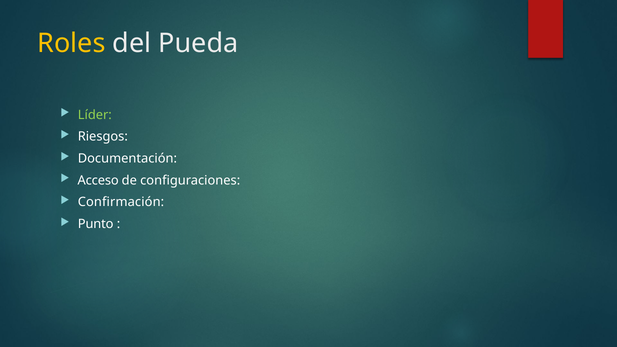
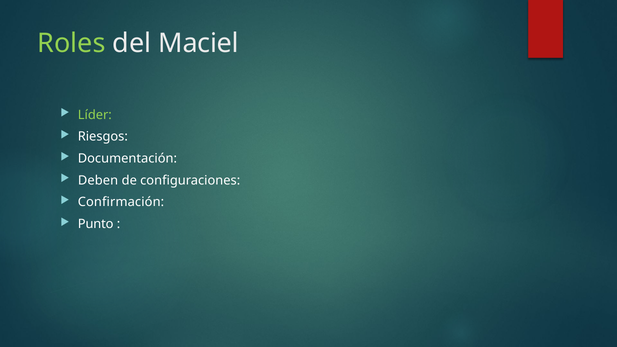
Roles colour: yellow -> light green
Pueda: Pueda -> Maciel
Acceso: Acceso -> Deben
